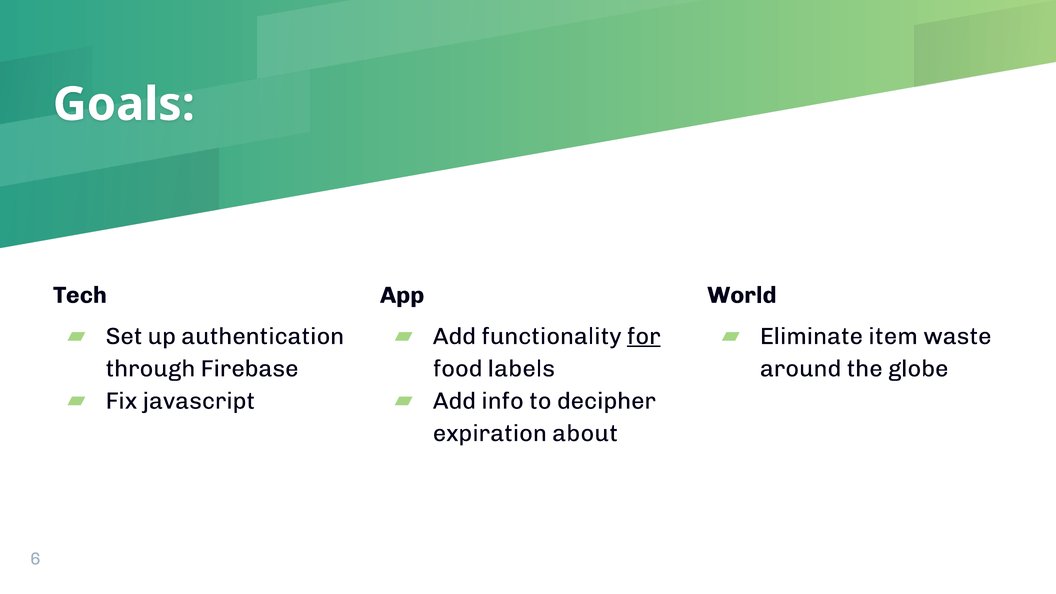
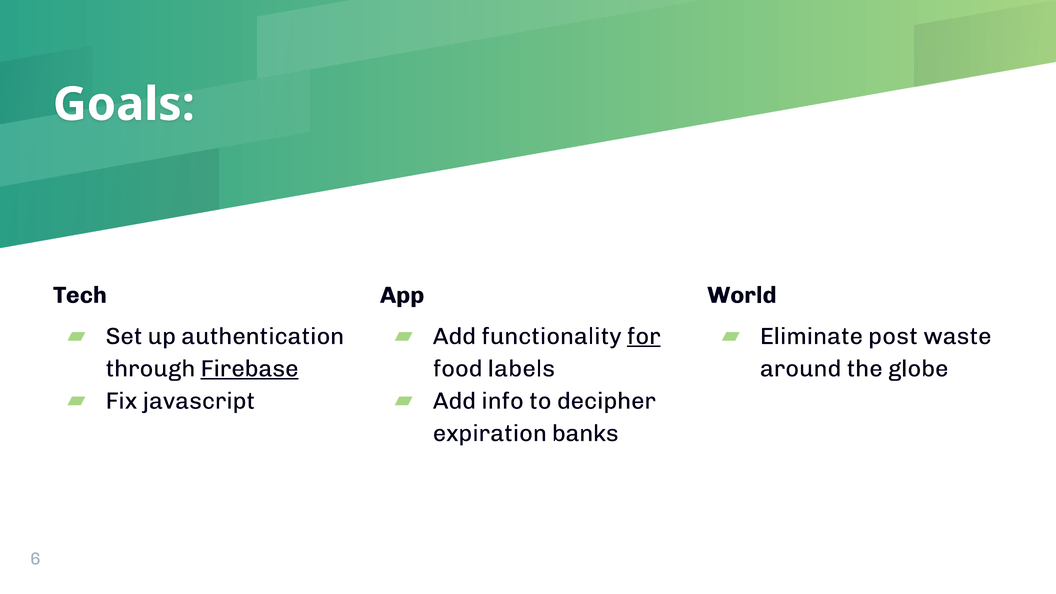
item: item -> post
Firebase underline: none -> present
about: about -> banks
